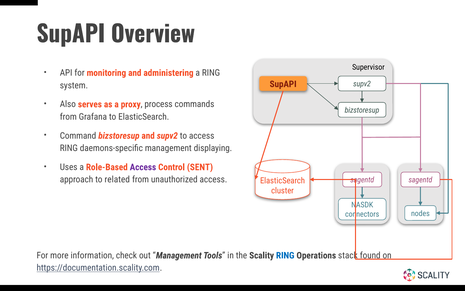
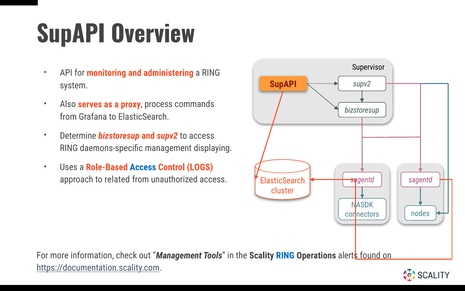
Command: Command -> Determine
Access at (143, 167) colour: purple -> blue
SENT: SENT -> LOGS
stack: stack -> alerts
